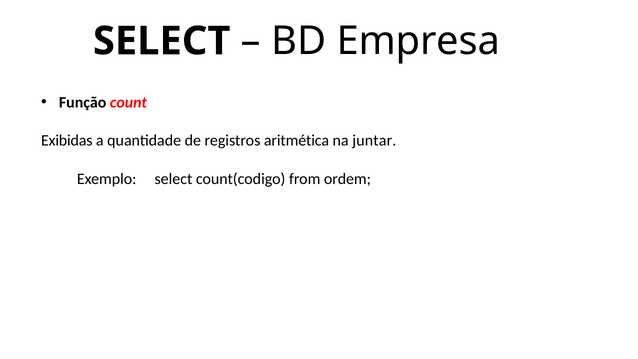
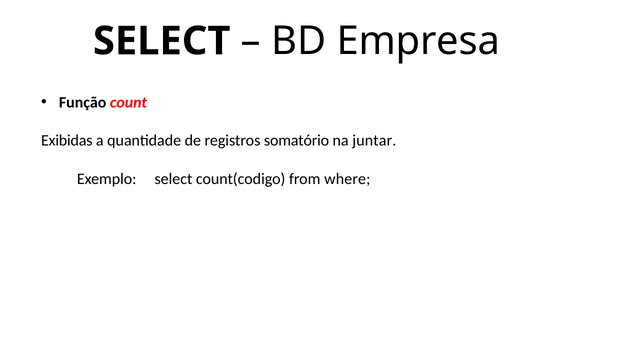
aritmética: aritmética -> somatório
ordem: ordem -> where
